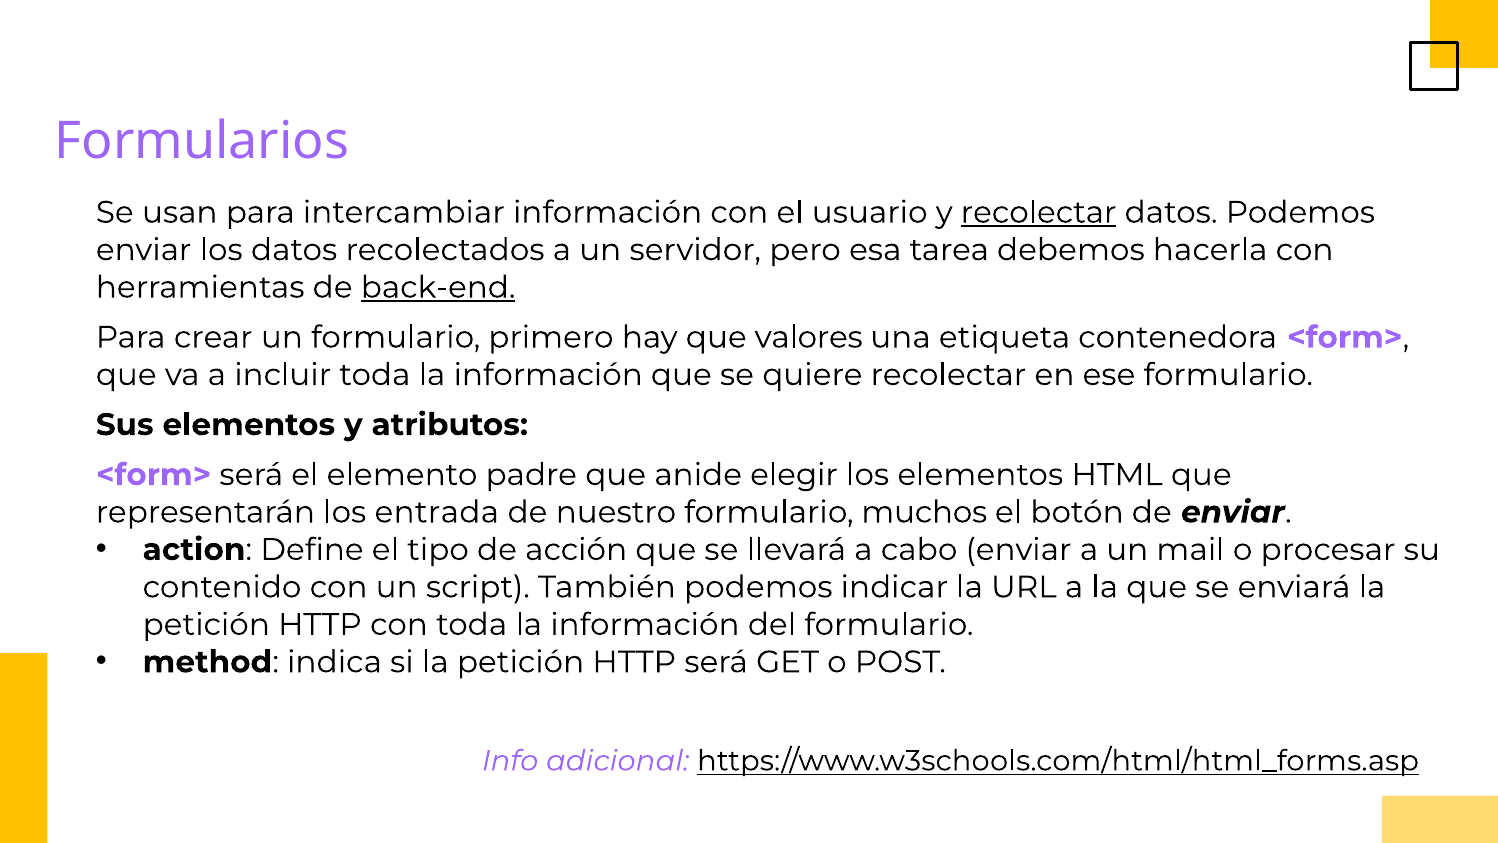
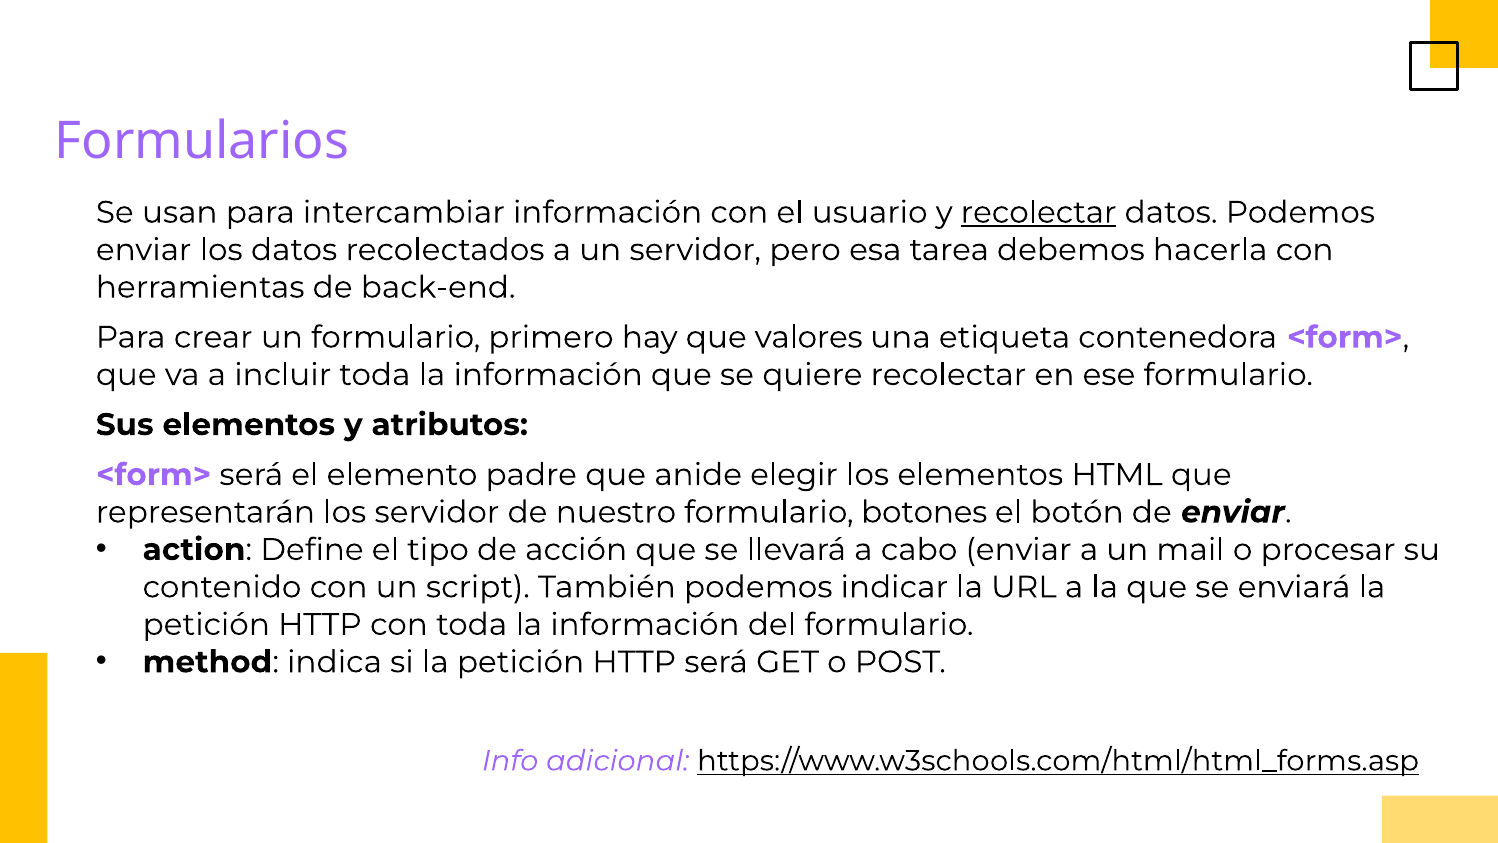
back-end underline: present -> none
los entrada: entrada -> servidor
muchos: muchos -> botones
